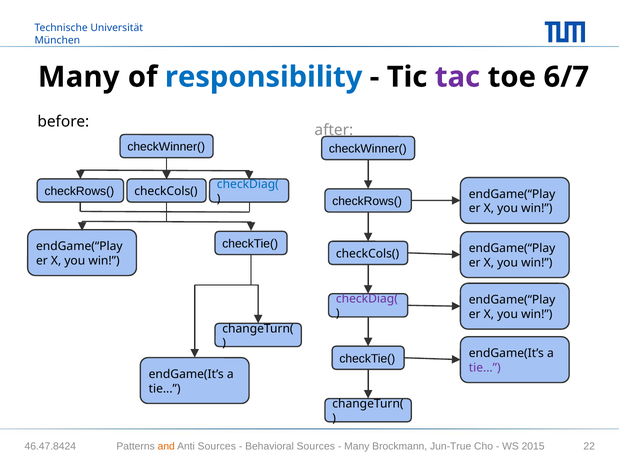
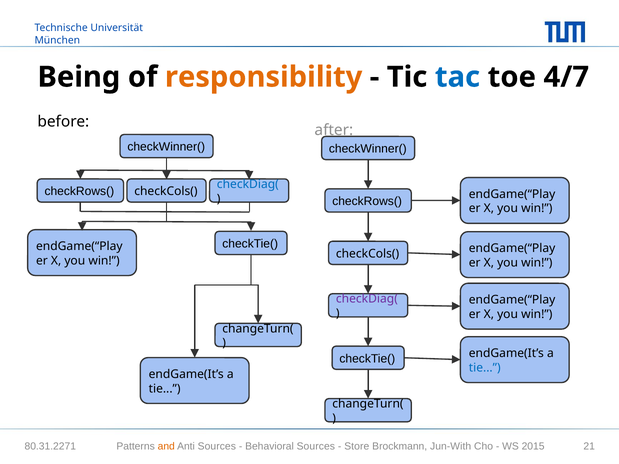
Many at (79, 77): Many -> Being
responsibility colour: blue -> orange
tac colour: purple -> blue
6/7: 6/7 -> 4/7
tie at (485, 368) colour: purple -> blue
46.47.8424: 46.47.8424 -> 80.31.2271
Many at (357, 447): Many -> Store
Jun-True: Jun-True -> Jun-With
22: 22 -> 21
